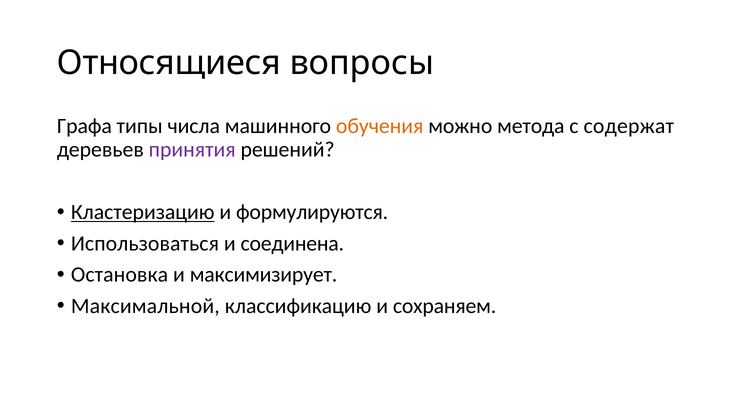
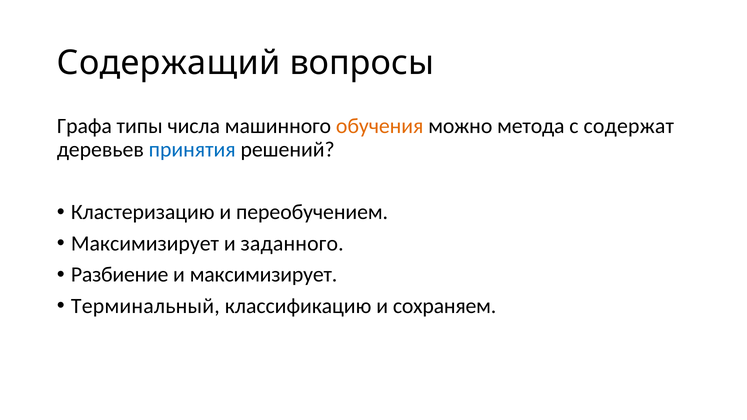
Относящиеся: Относящиеся -> Содержащий
принятия colour: purple -> blue
Кластеризацию underline: present -> none
формулируются: формулируются -> переобучением
Использоваться at (145, 244): Использоваться -> Максимизирует
соединена: соединена -> заданного
Остановка: Остановка -> Разбиение
Максимальной: Максимальной -> Терминальный
